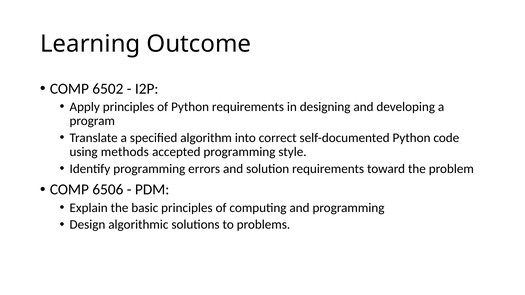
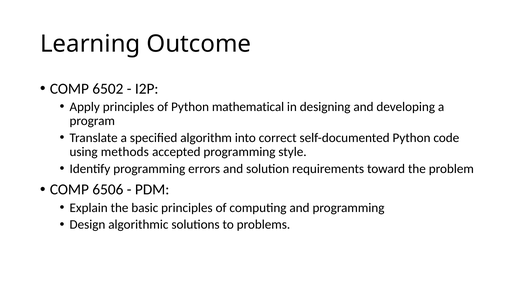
Python requirements: requirements -> mathematical
